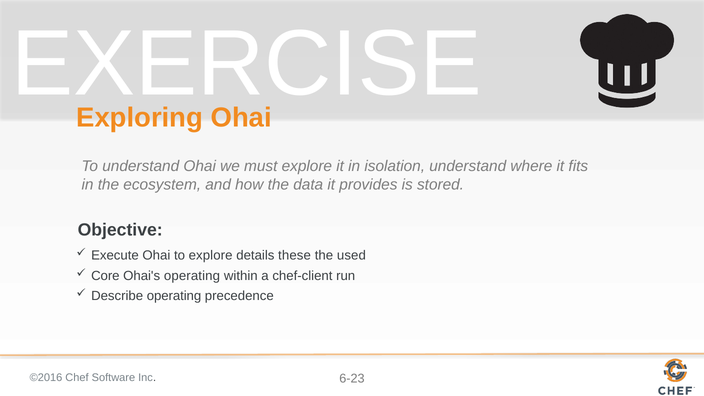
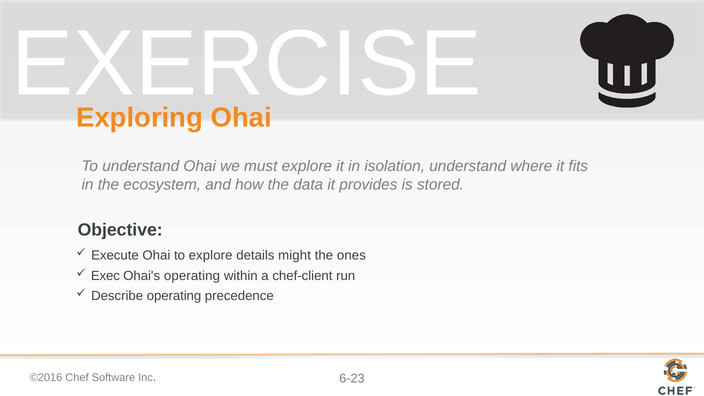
these: these -> might
used: used -> ones
Core: Core -> Exec
